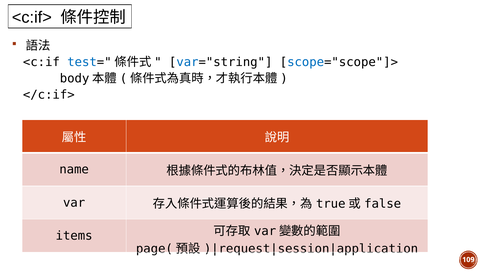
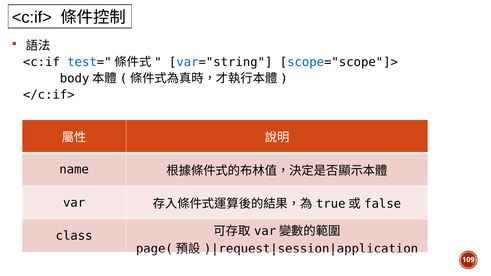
items: items -> class
